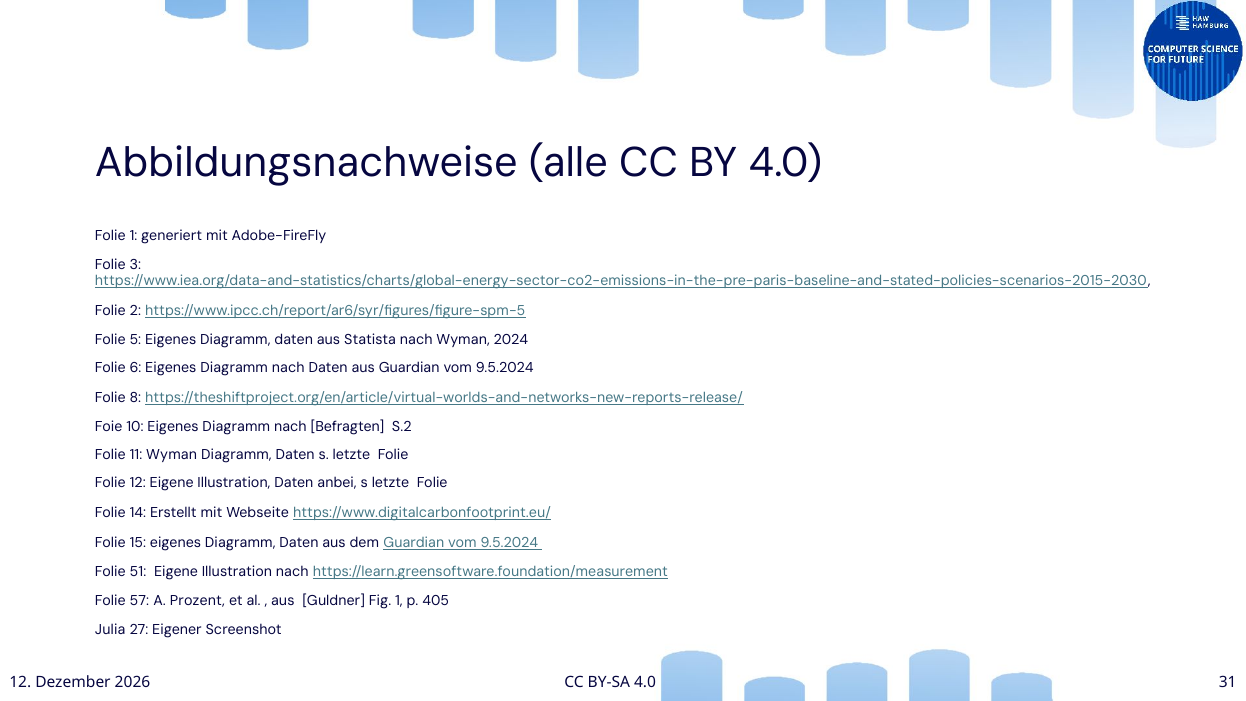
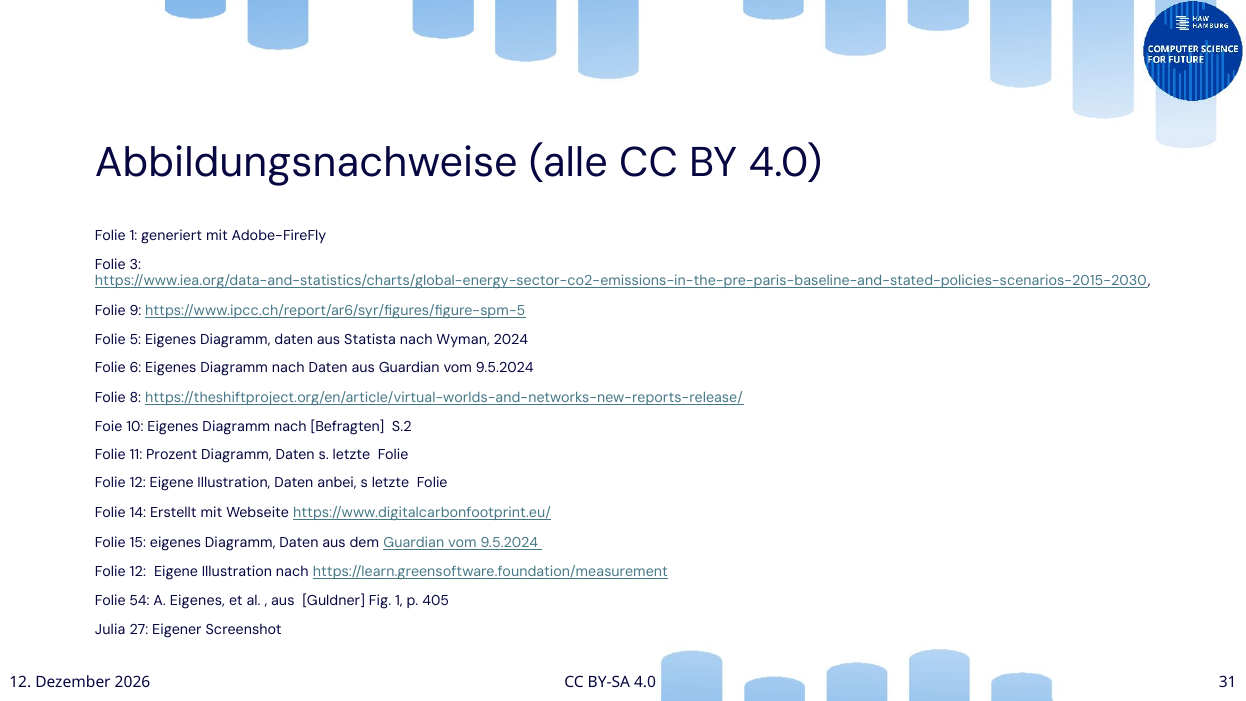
2: 2 -> 9
11 Wyman: Wyman -> Prozent
51 at (138, 572): 51 -> 12
57: 57 -> 54
A Prozent: Prozent -> Eigenes
